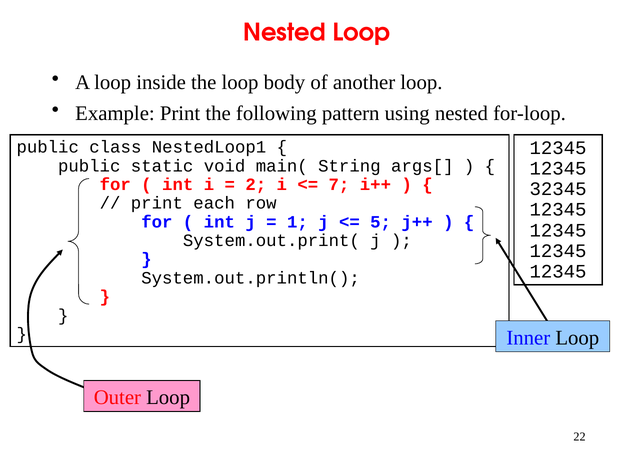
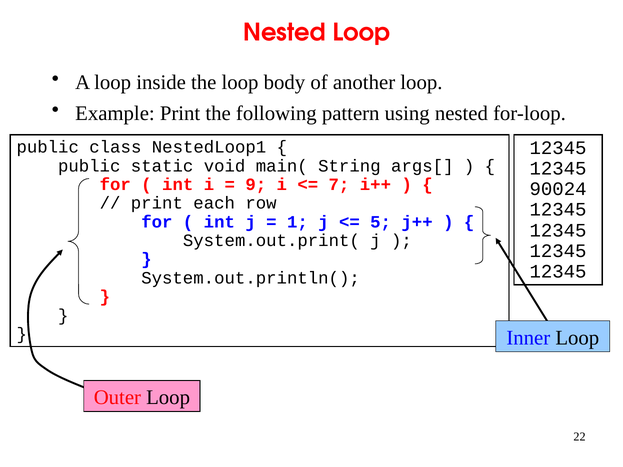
2: 2 -> 9
32345: 32345 -> 90024
